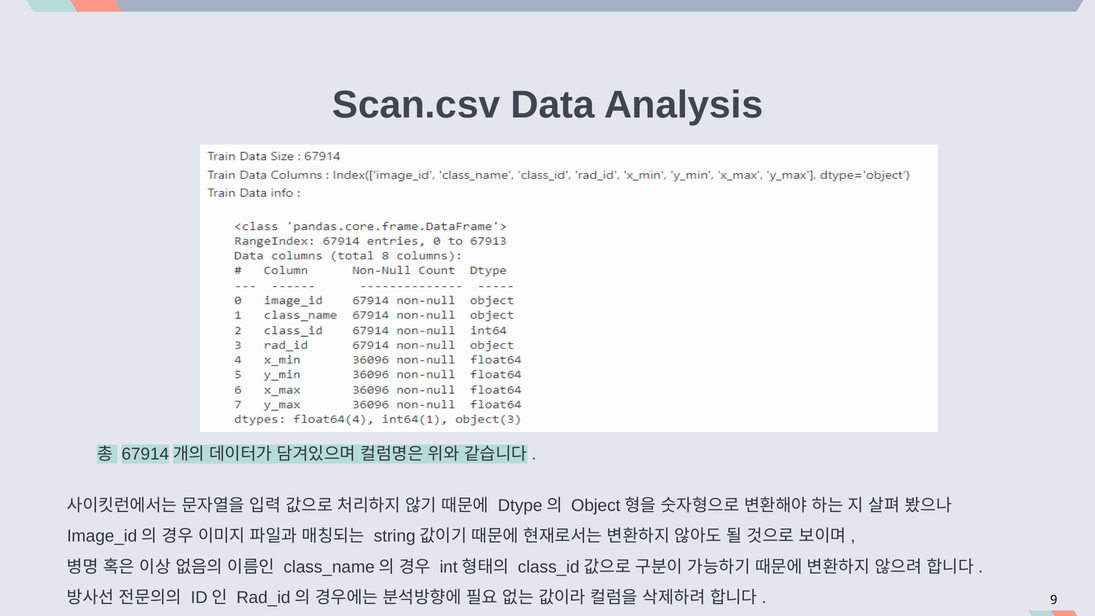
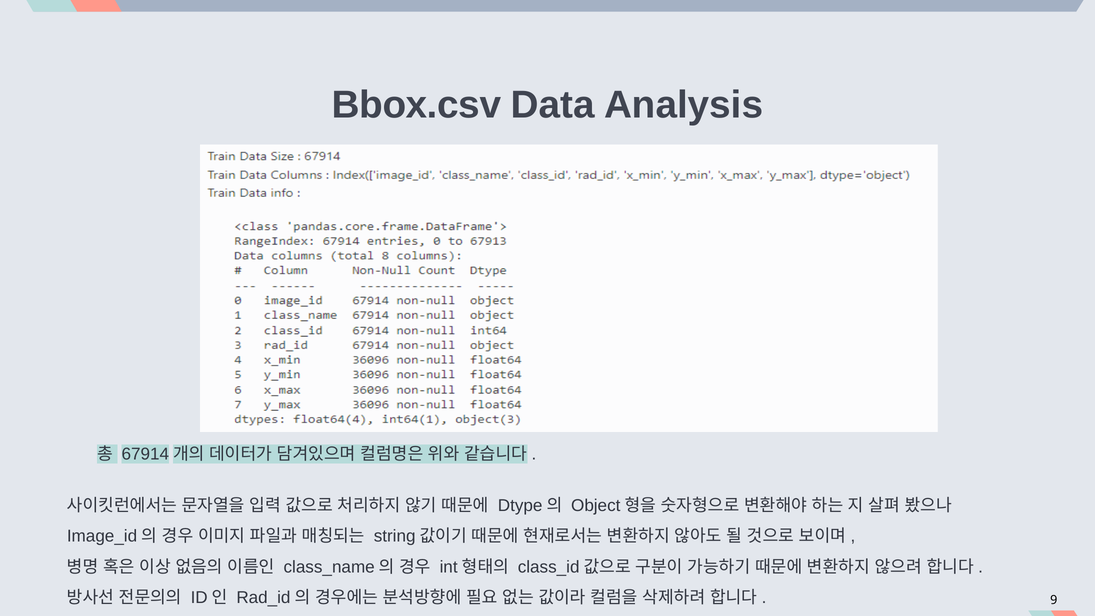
Scan.csv: Scan.csv -> Bbox.csv
